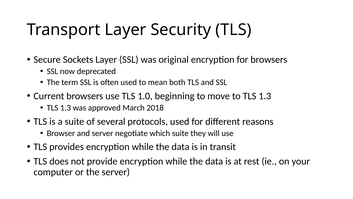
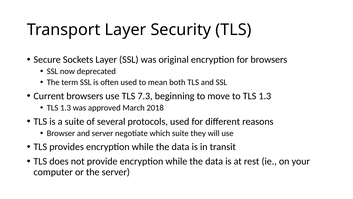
1.0: 1.0 -> 7.3
